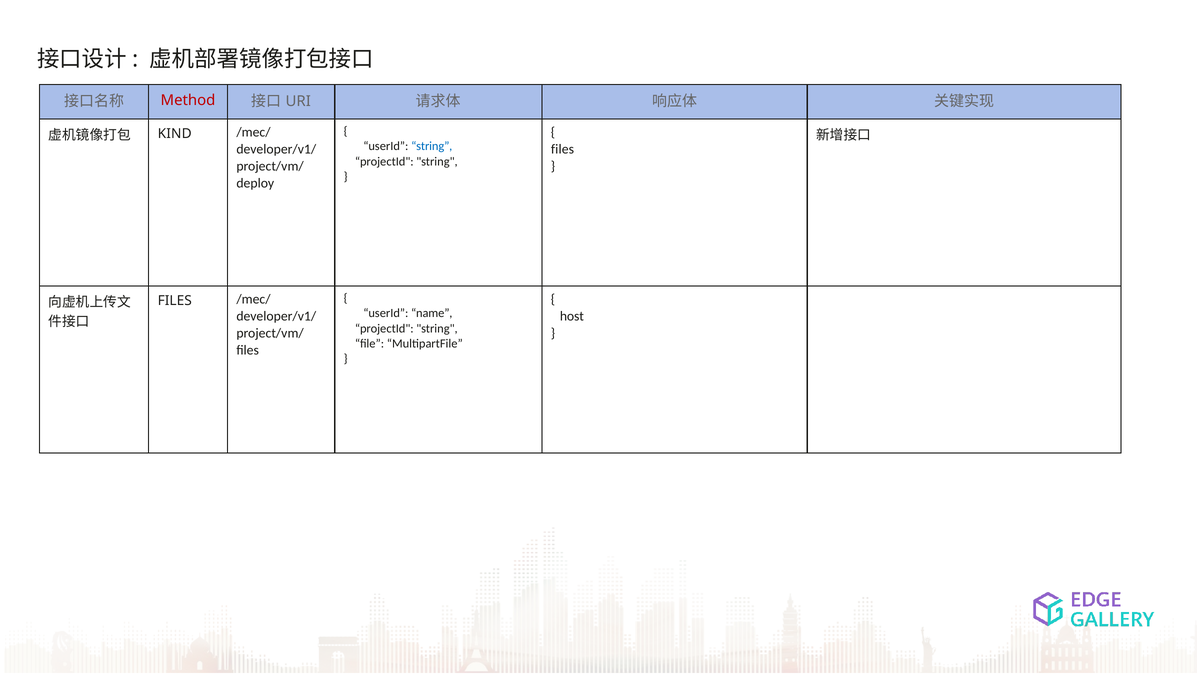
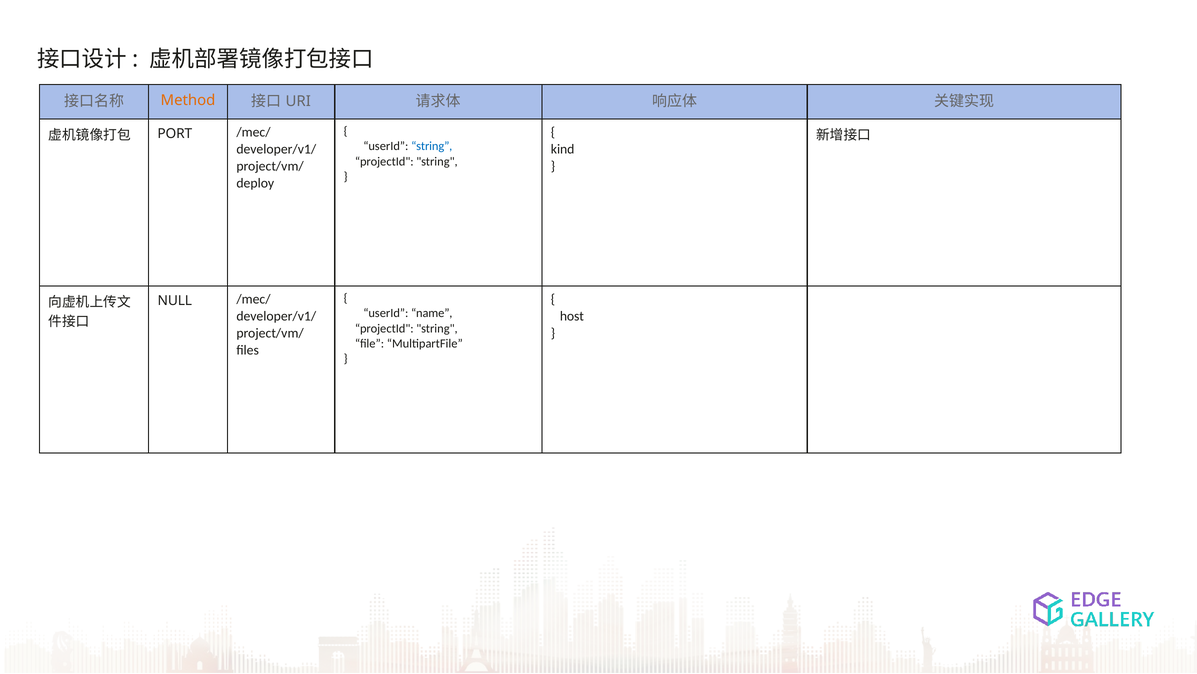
Method colour: red -> orange
KIND: KIND -> PORT
files at (563, 149): files -> kind
FILES at (175, 300): FILES -> NULL
